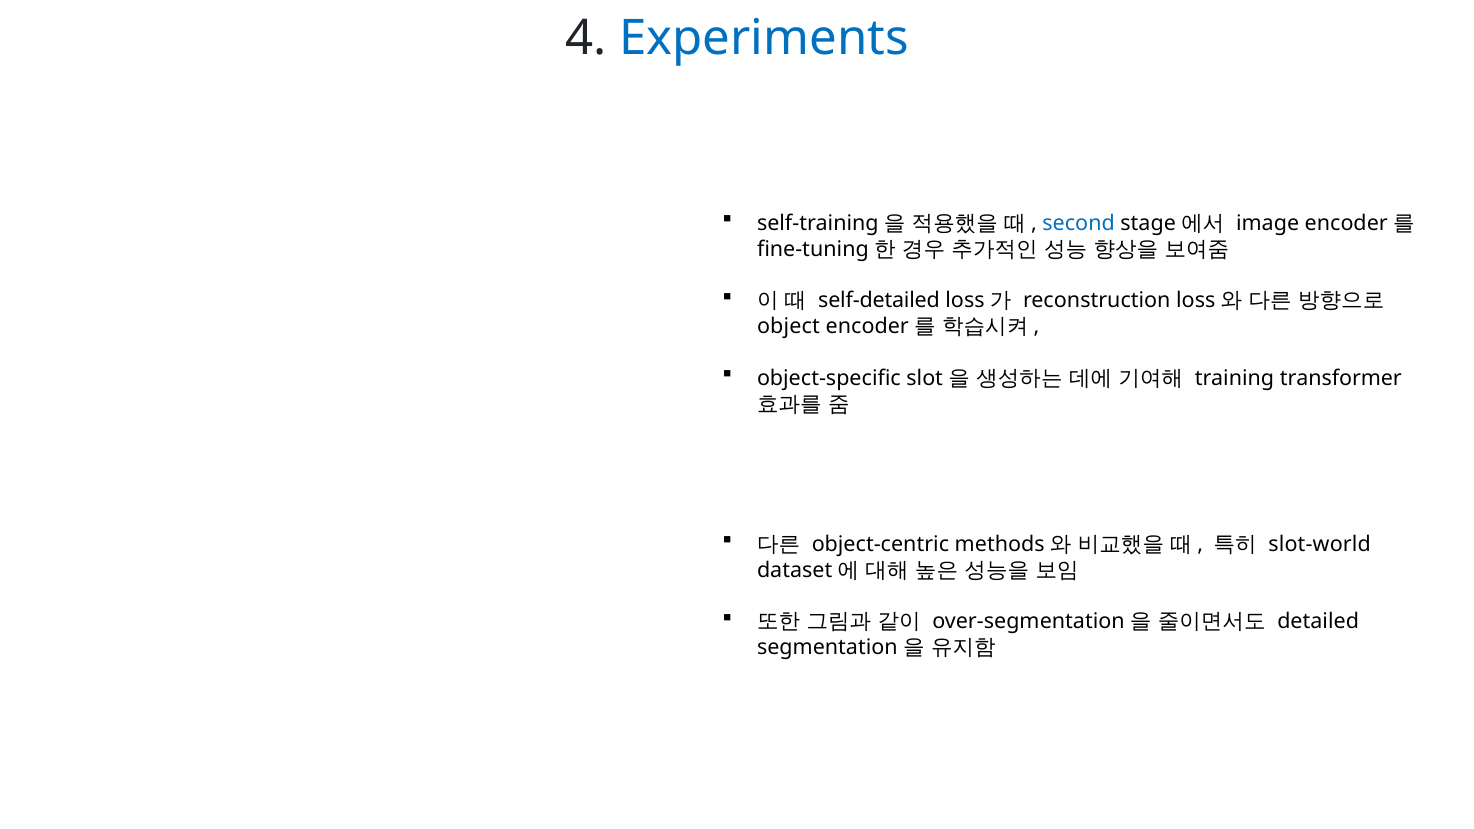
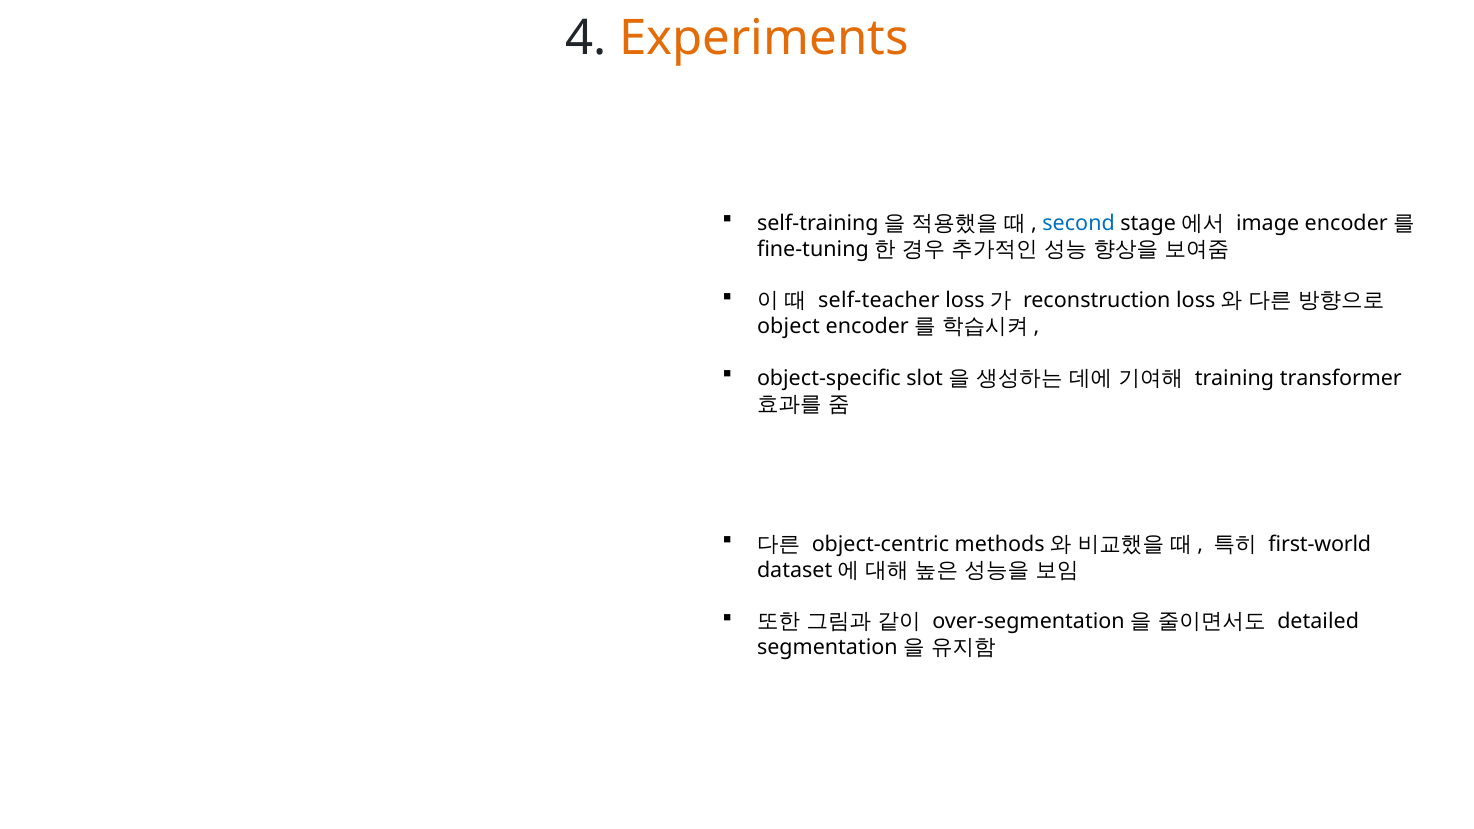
Experiments colour: blue -> orange
self-detailed: self-detailed -> self-teacher
slot-world: slot-world -> first-world
